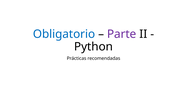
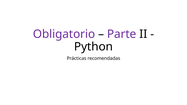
Obligatorio colour: blue -> purple
